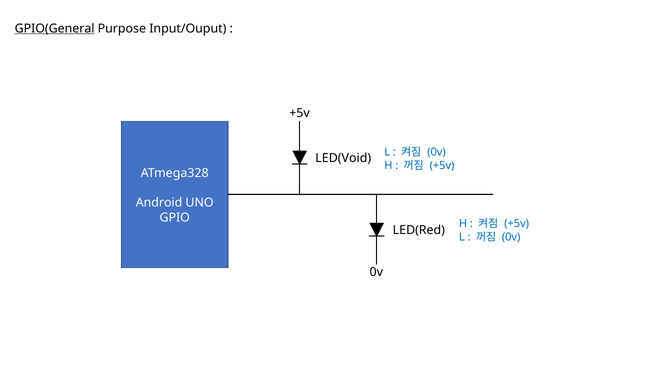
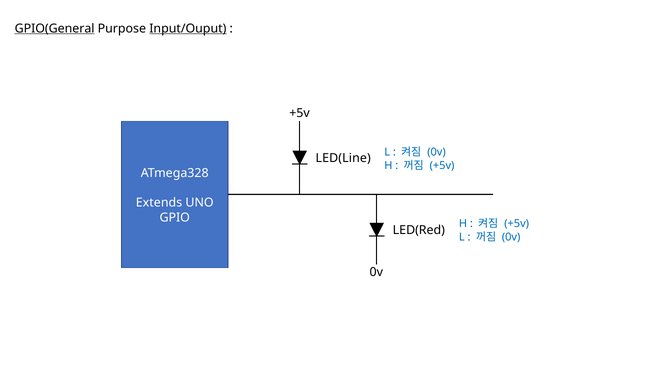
Input/Ouput underline: none -> present
LED(Void: LED(Void -> LED(Line
Android: Android -> Extends
